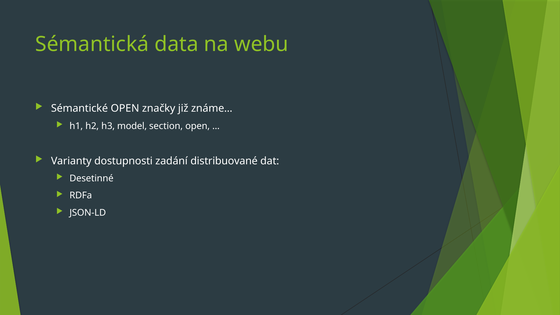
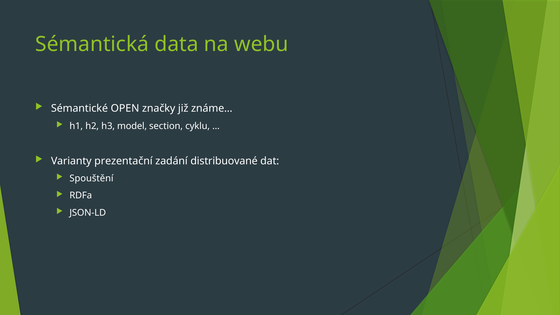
section open: open -> cyklu
dostupnosti: dostupnosti -> prezentační
Desetinné: Desetinné -> Spouštění
